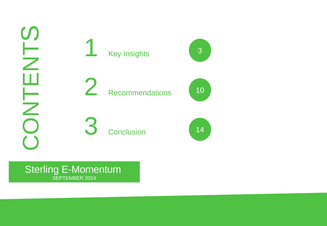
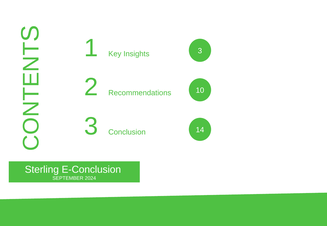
E-Momentum: E-Momentum -> E-Conclusion
